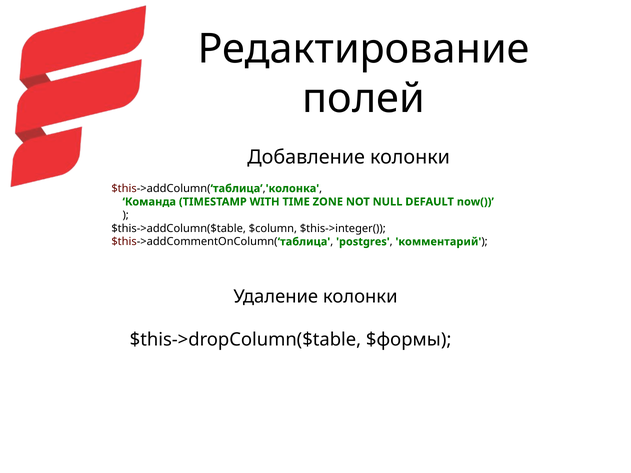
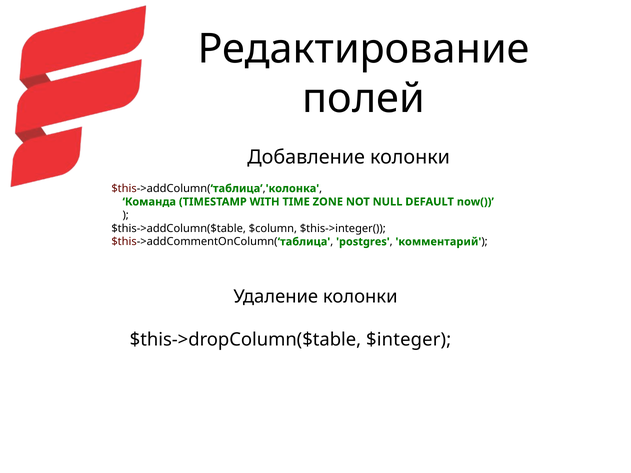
$формы: $формы -> $integer
